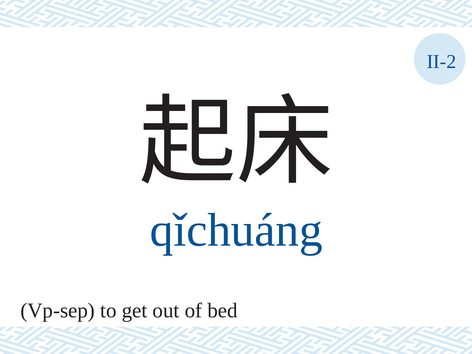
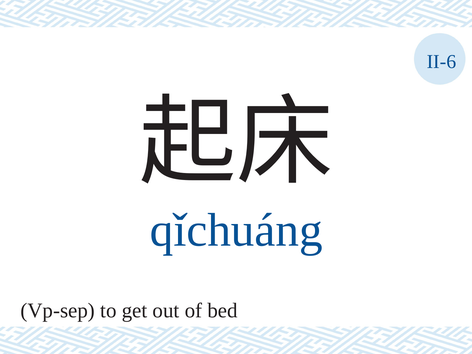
II-2: II-2 -> II-6
